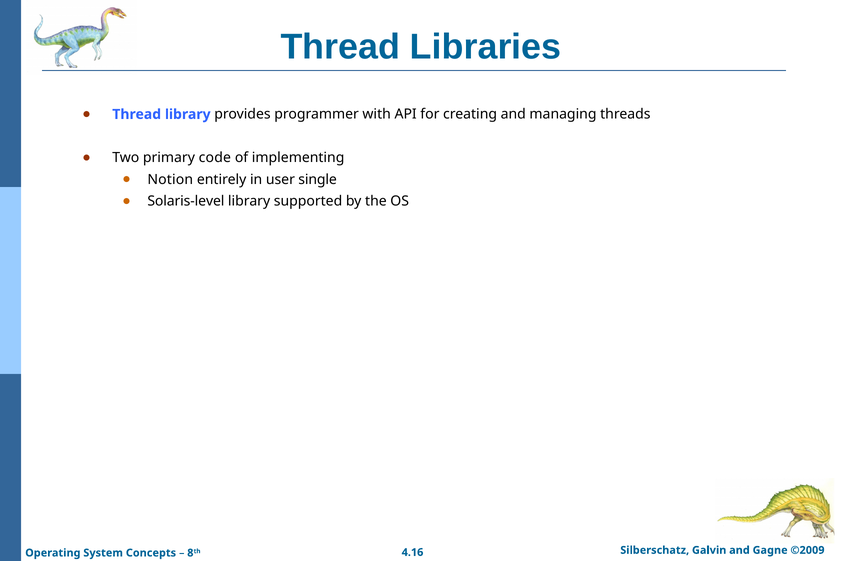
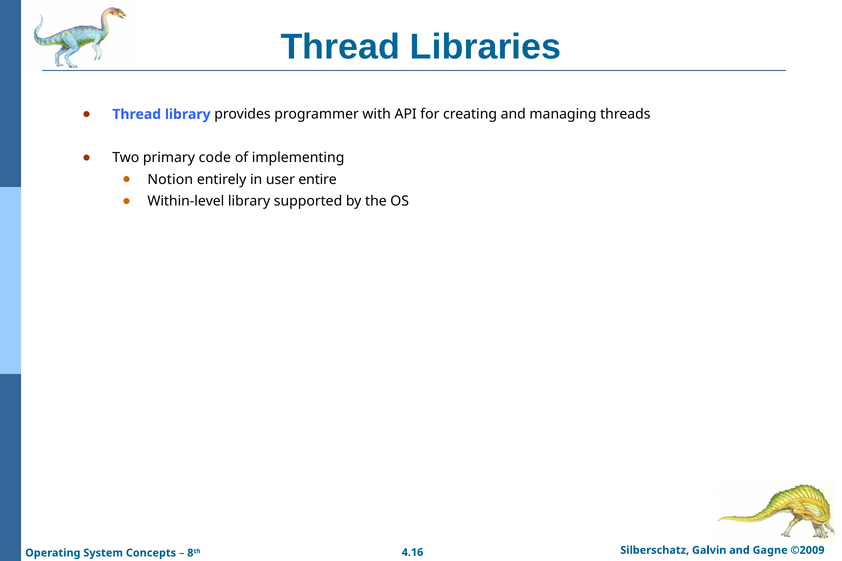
single: single -> entire
Solaris-level: Solaris-level -> Within-level
